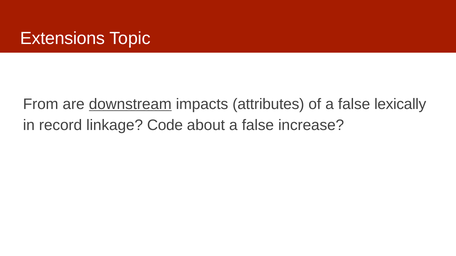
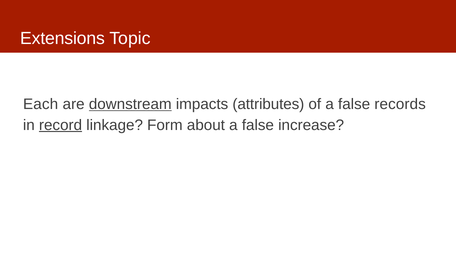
From: From -> Each
lexically: lexically -> records
record underline: none -> present
Code: Code -> Form
